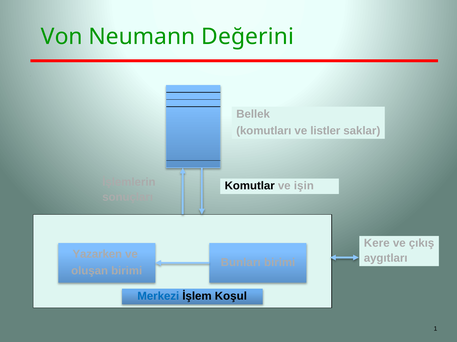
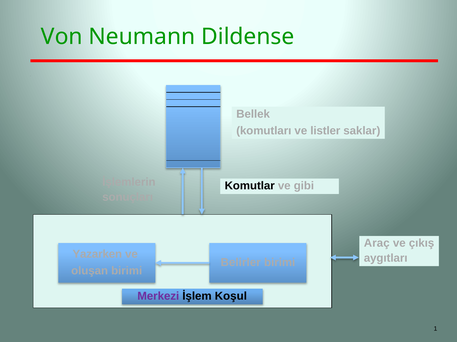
Değerini: Değerini -> Dildense
işin: işin -> gibi
Kere: Kere -> Araç
Bunları: Bunları -> Belirler
Merkezi colour: blue -> purple
